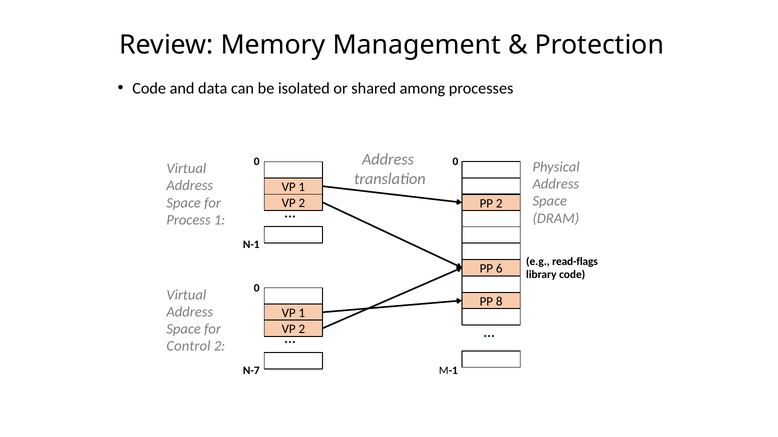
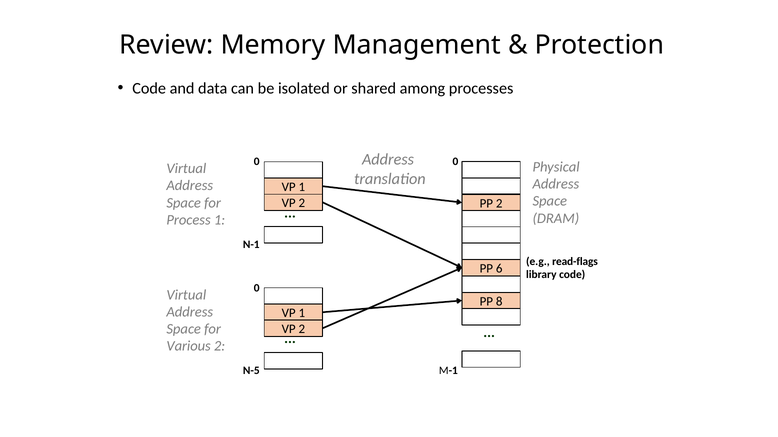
Control: Control -> Various
N-7: N-7 -> N-5
